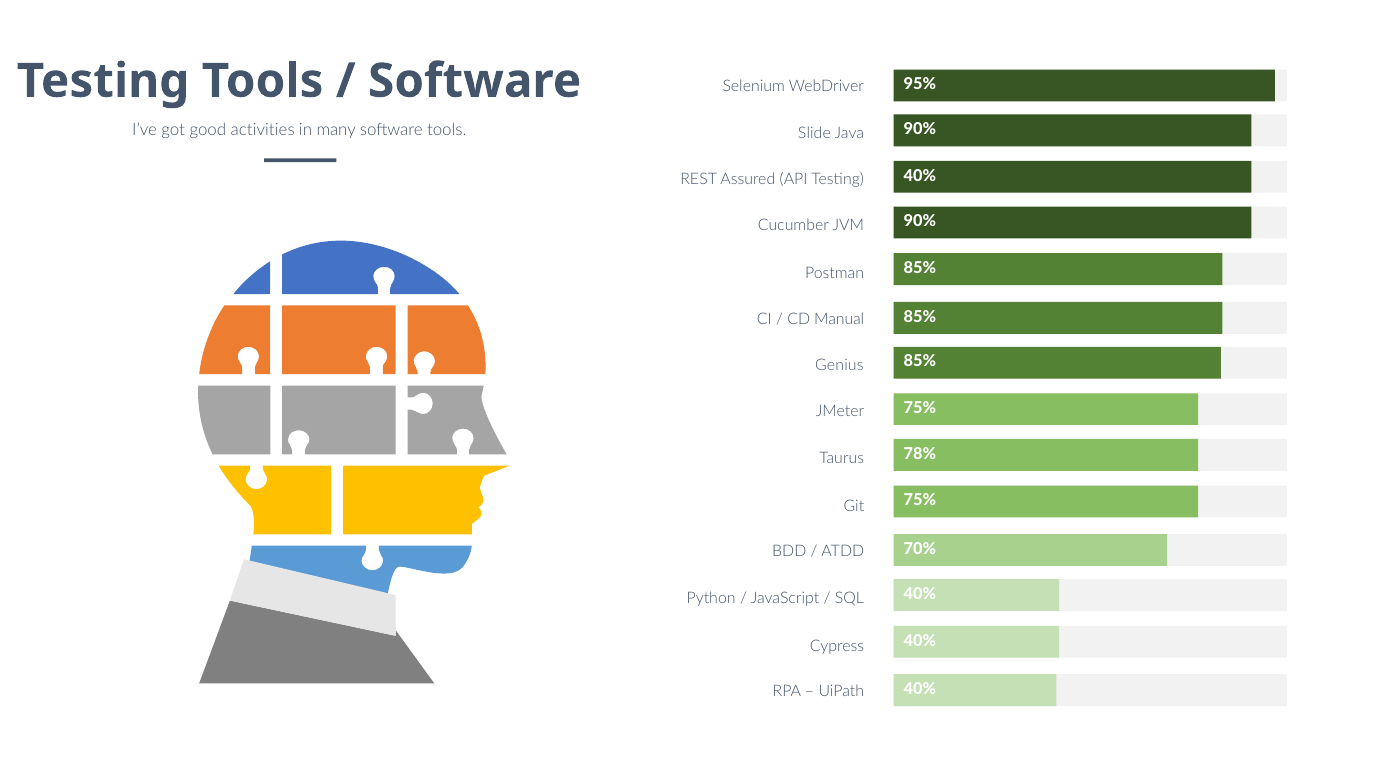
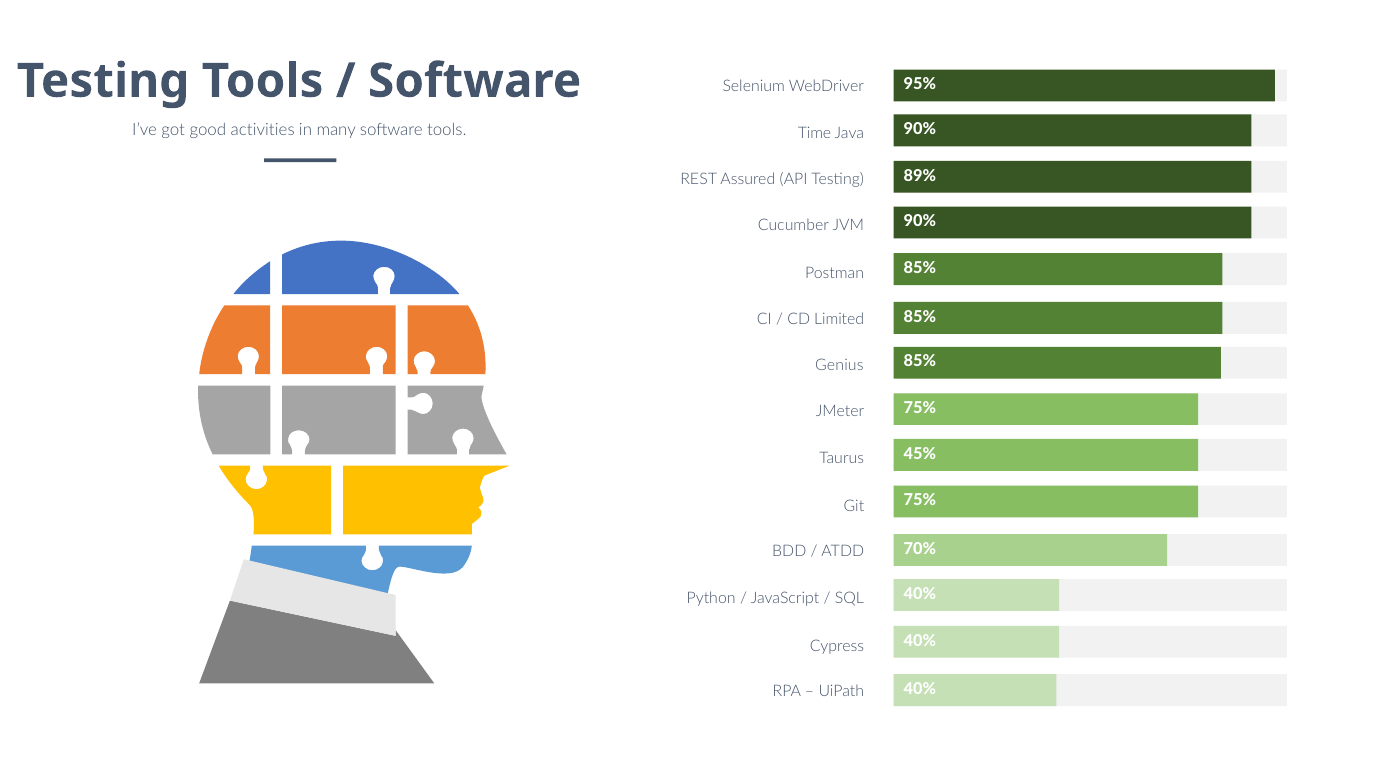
Slide: Slide -> Time
40% at (920, 176): 40% -> 89%
Manual: Manual -> Limited
78%: 78% -> 45%
